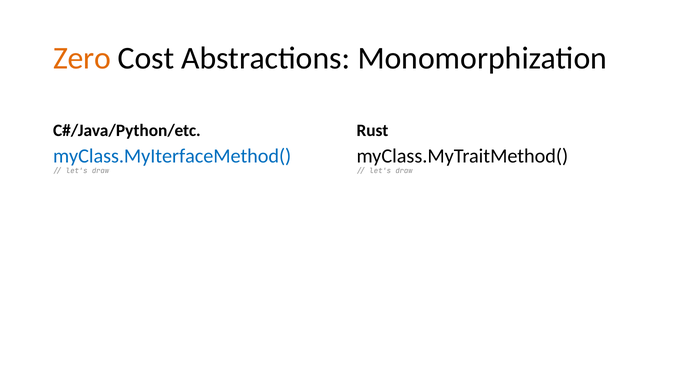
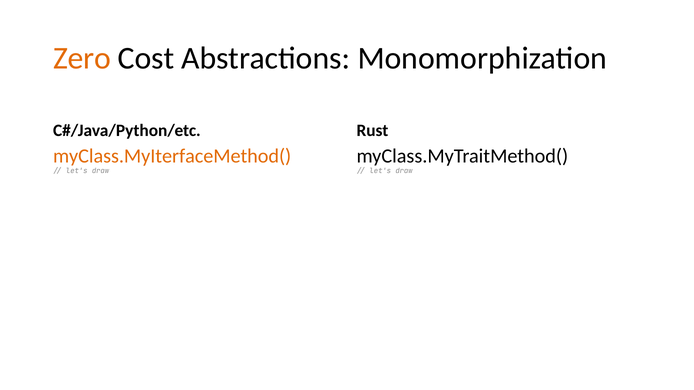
myClass.MyIterfaceMethod( colour: blue -> orange
